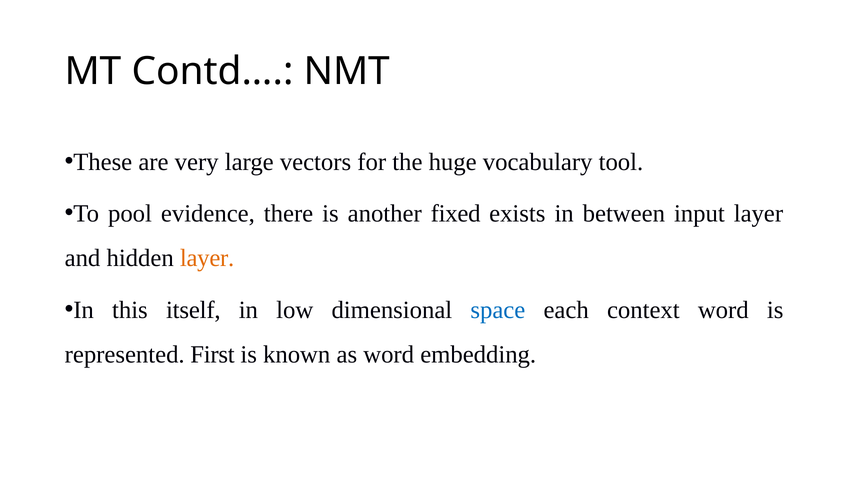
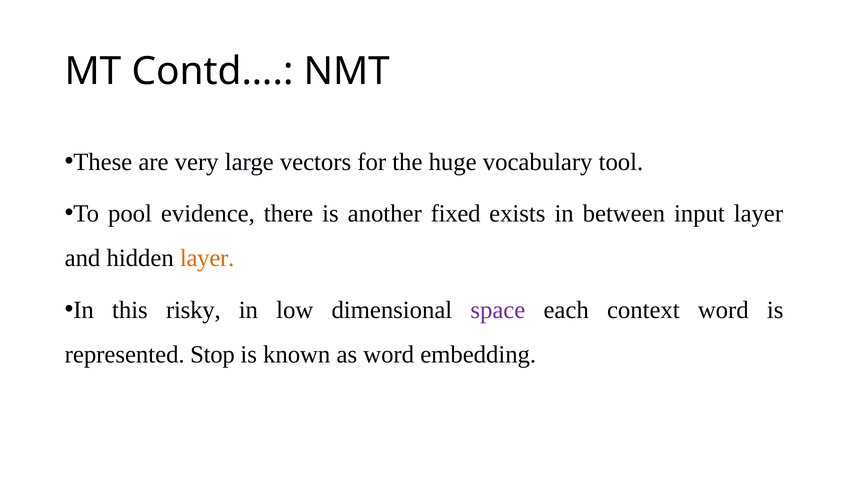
itself: itself -> risky
space colour: blue -> purple
First: First -> Stop
